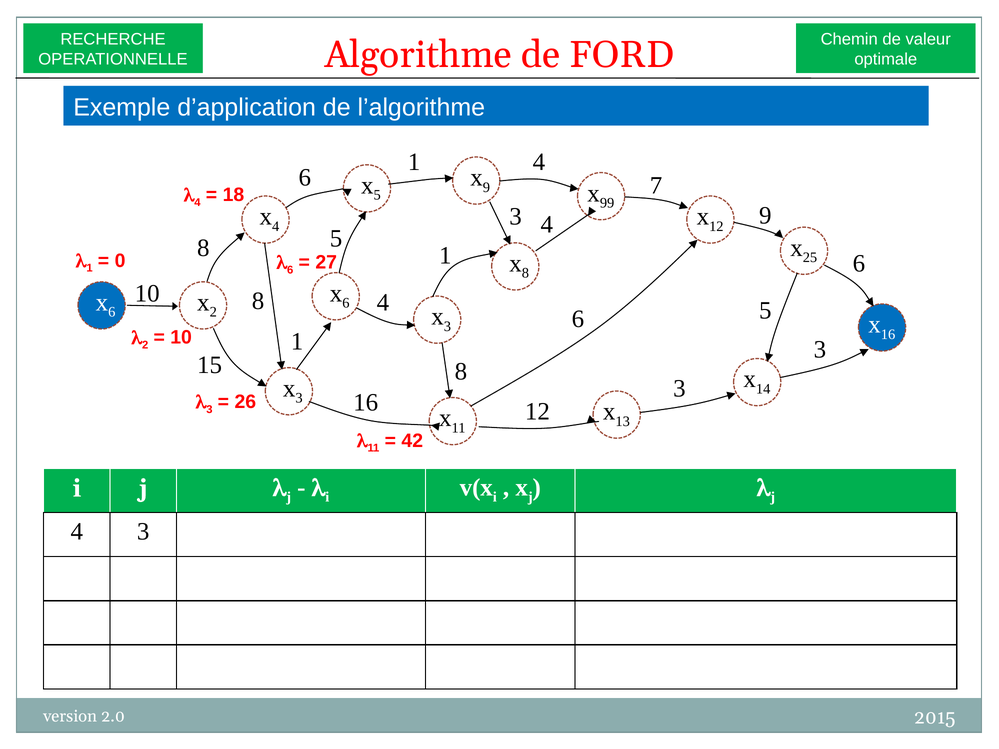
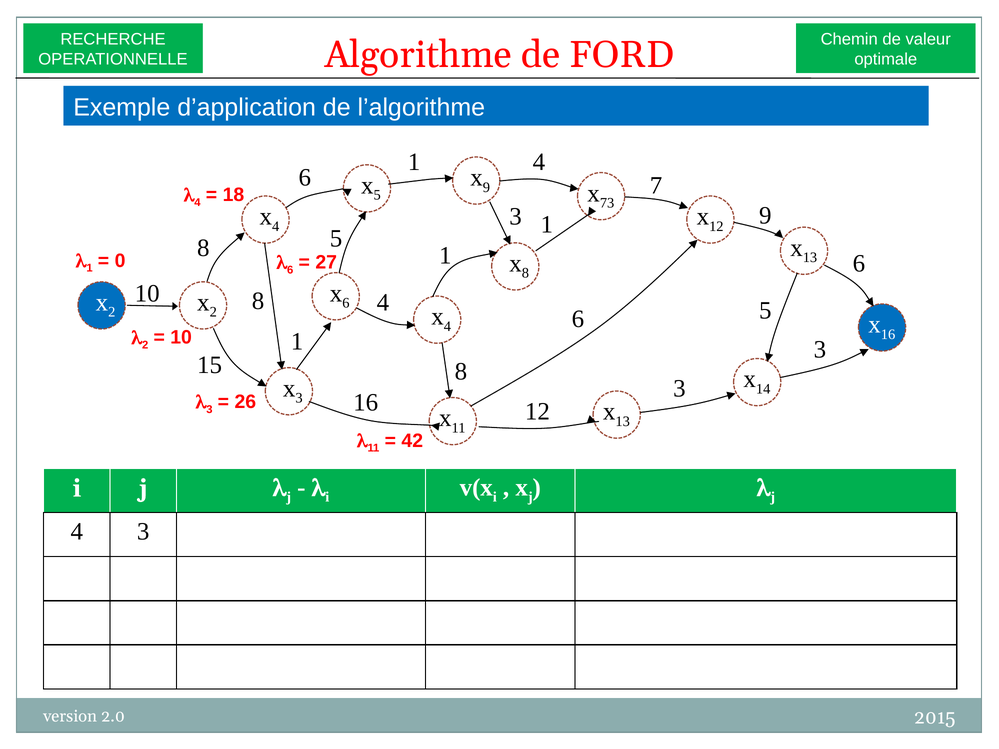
99: 99 -> 73
3 4: 4 -> 1
25 at (810, 258): 25 -> 13
6 at (112, 312): 6 -> 2
3 at (447, 327): 3 -> 4
